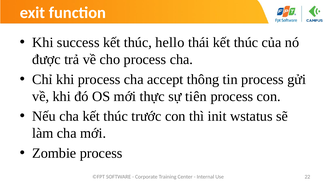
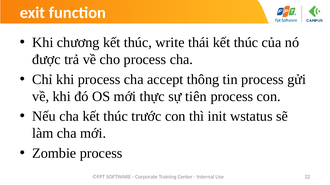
success: success -> chương
hello: hello -> write
